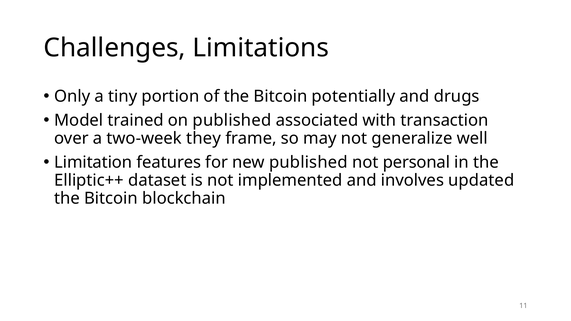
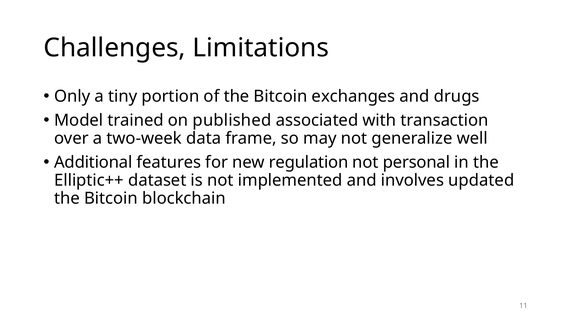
potentially: potentially -> exchanges
they: they -> data
Limitation: Limitation -> Additional
new published: published -> regulation
